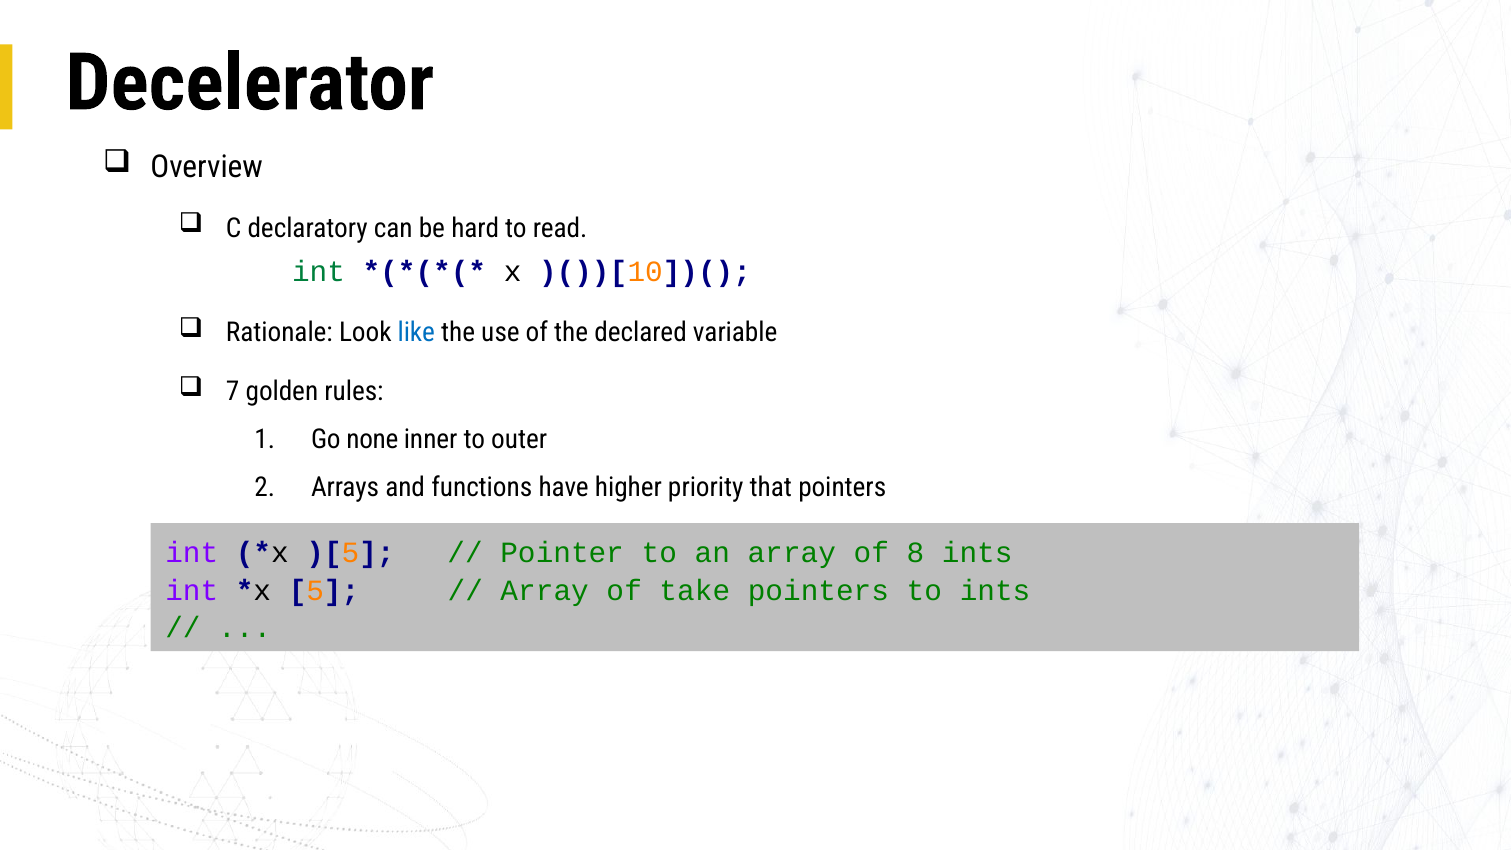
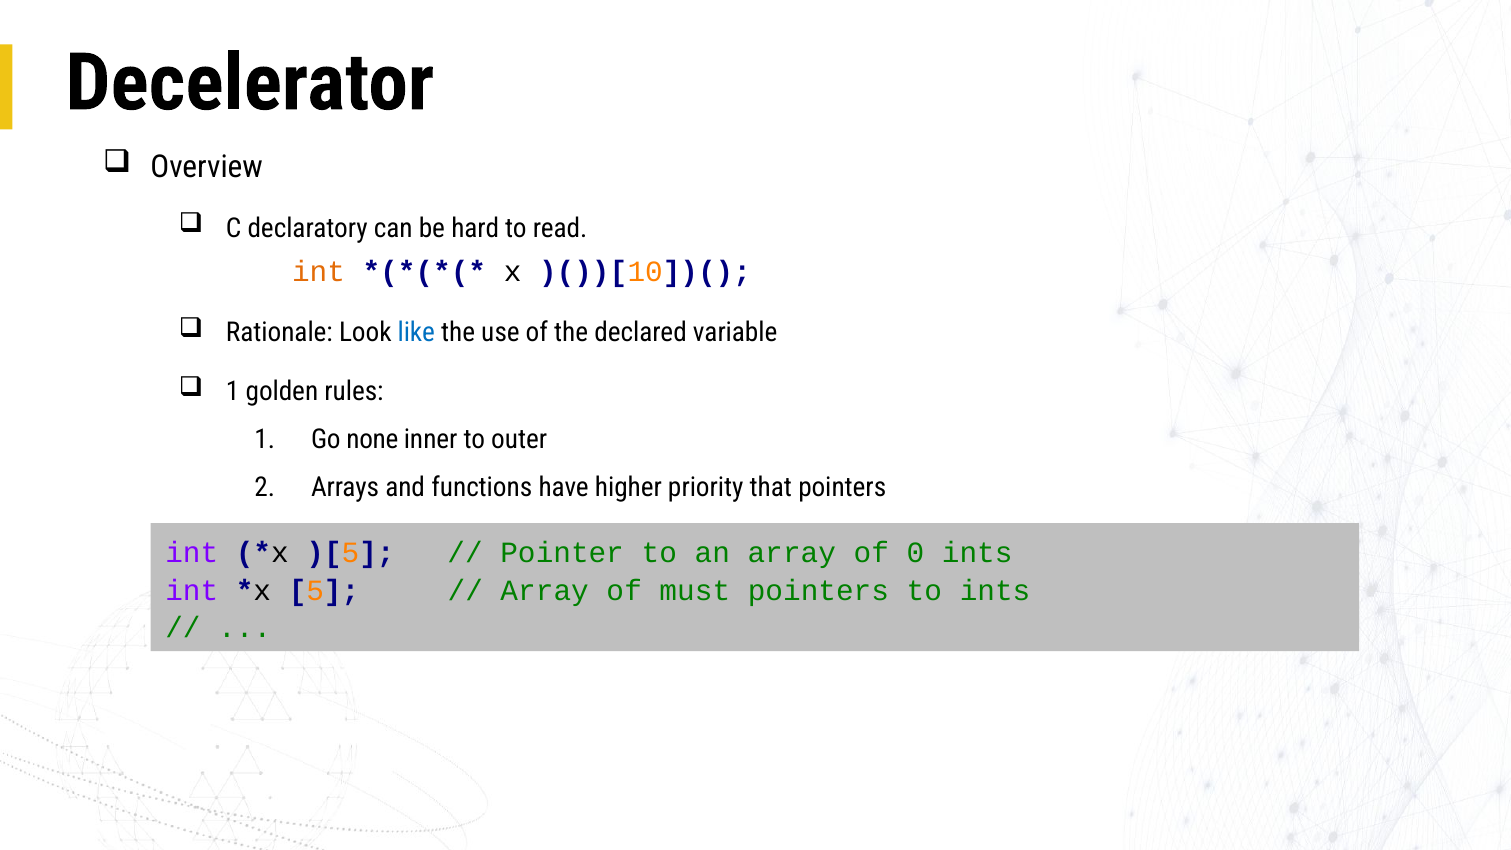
int at (319, 272) colour: green -> orange
7 at (233, 392): 7 -> 1
8: 8 -> 0
take: take -> must
